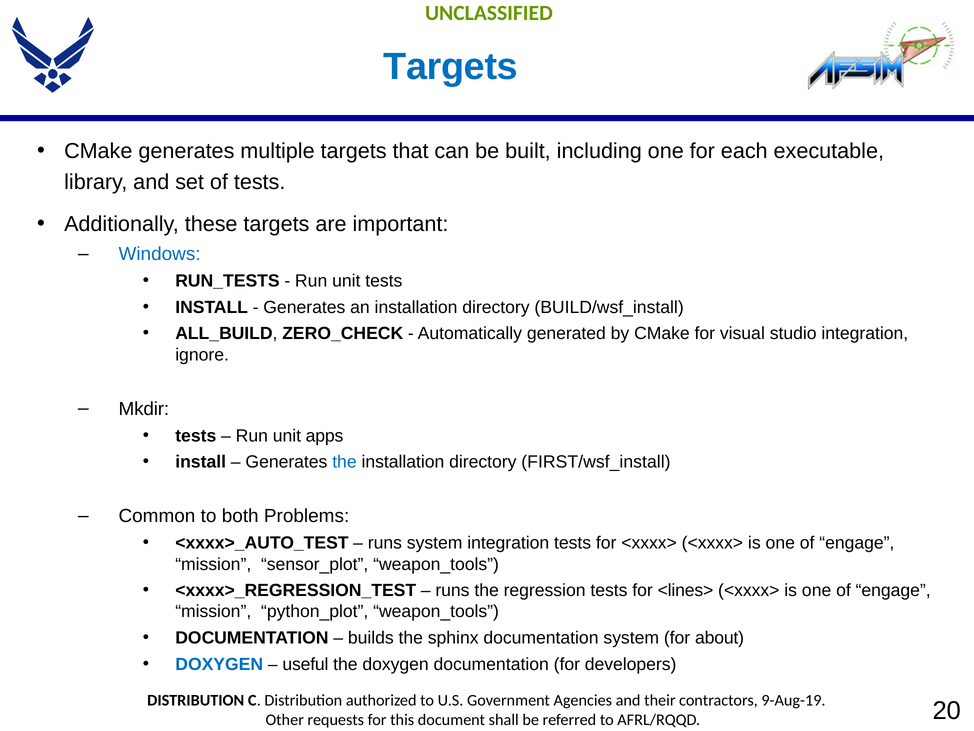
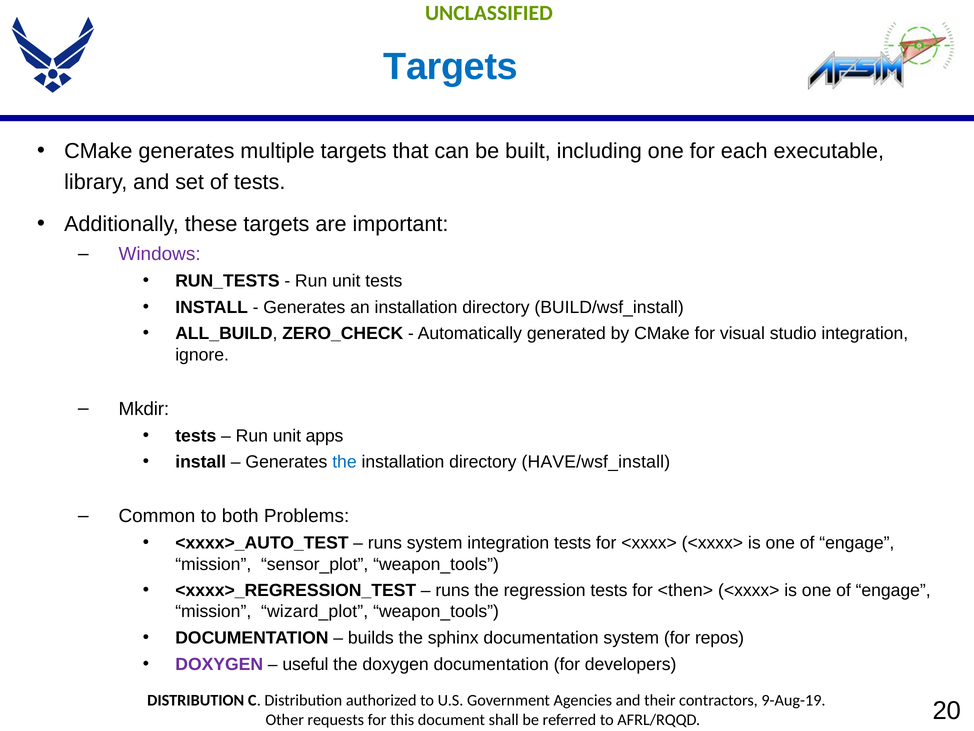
Windows colour: blue -> purple
FIRST/wsf_install: FIRST/wsf_install -> HAVE/wsf_install
<lines>: <lines> -> <then>
python_plot: python_plot -> wizard_plot
about: about -> repos
DOXYGEN at (219, 664) colour: blue -> purple
